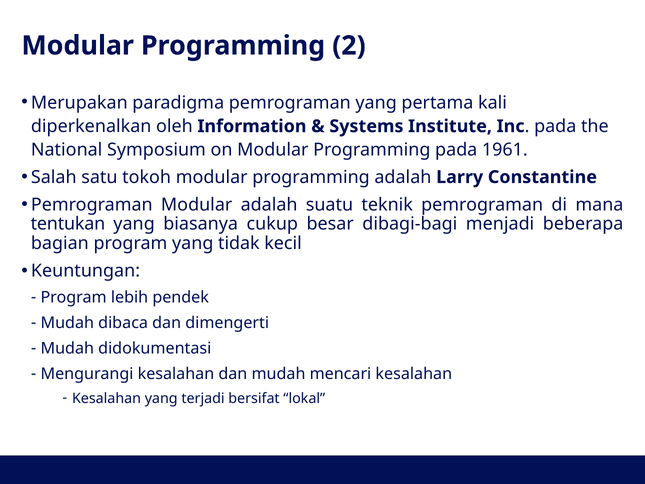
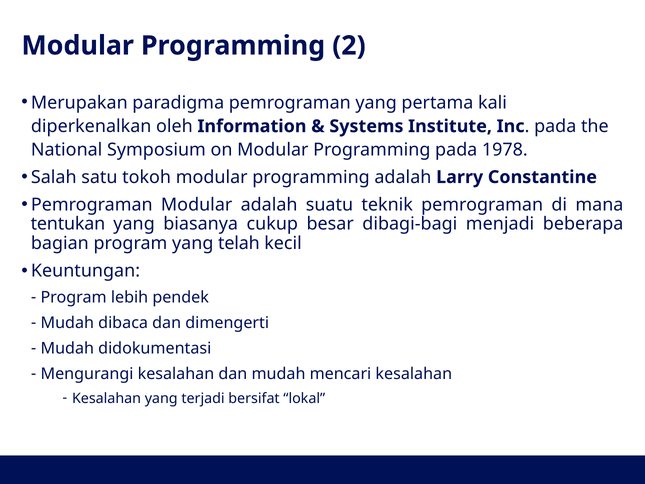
1961: 1961 -> 1978
tidak: tidak -> telah
